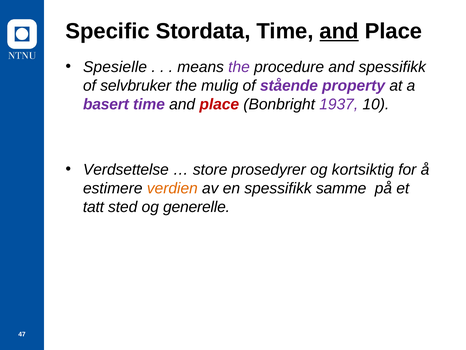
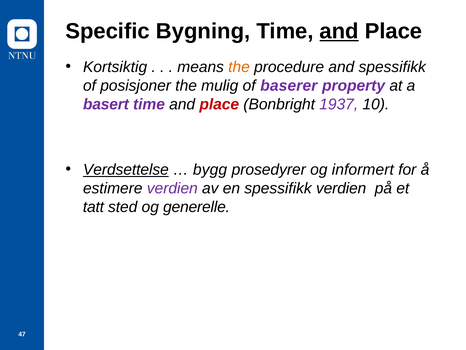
Stordata: Stordata -> Bygning
Spesielle: Spesielle -> Kortsiktig
the at (239, 67) colour: purple -> orange
selvbruker: selvbruker -> posisjoner
stående: stående -> baserer
Verdsettelse underline: none -> present
store: store -> bygg
kortsiktig: kortsiktig -> informert
verdien at (172, 188) colour: orange -> purple
spessifikk samme: samme -> verdien
